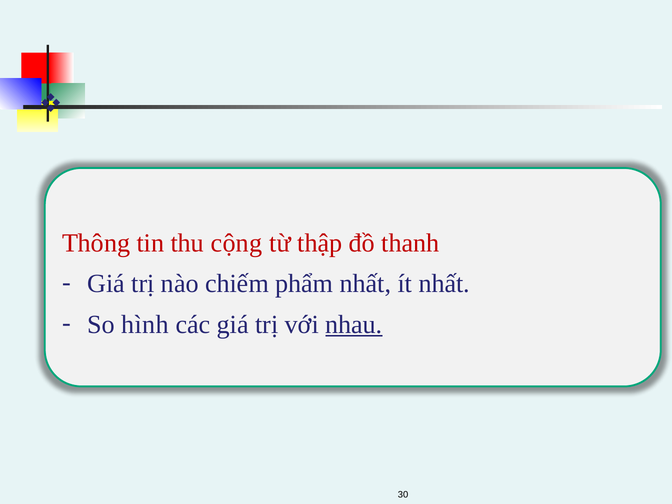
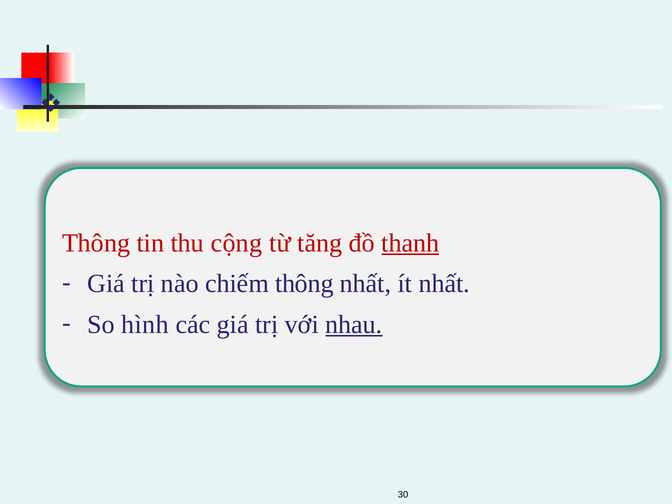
thập: thập -> tăng
thanh underline: none -> present
chiếm phẩm: phẩm -> thông
